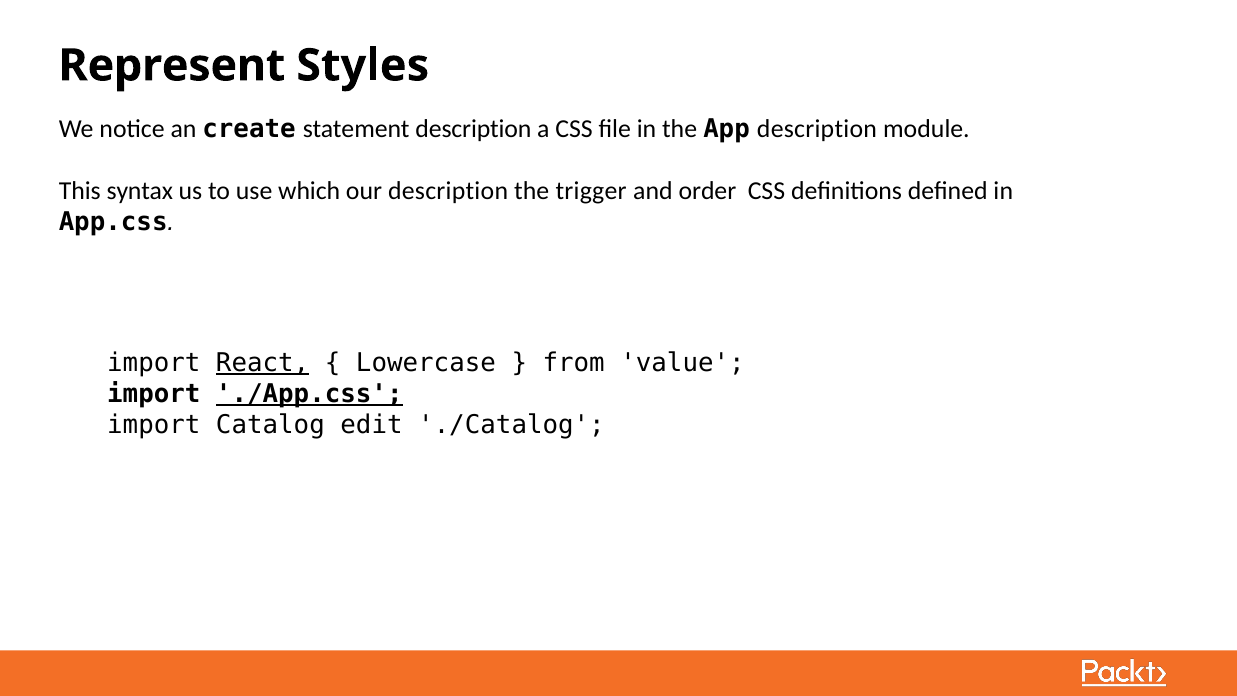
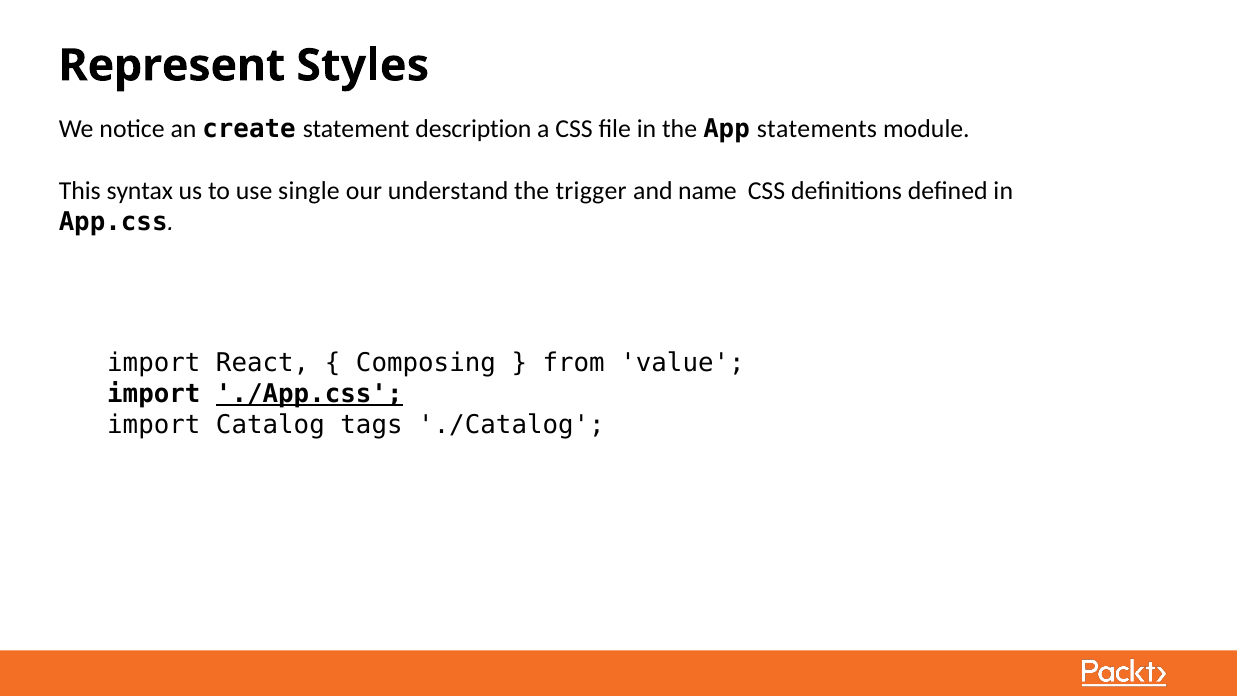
App description: description -> statements
which: which -> single
our description: description -> understand
order: order -> name
React underline: present -> none
Lowercase: Lowercase -> Composing
edit: edit -> tags
